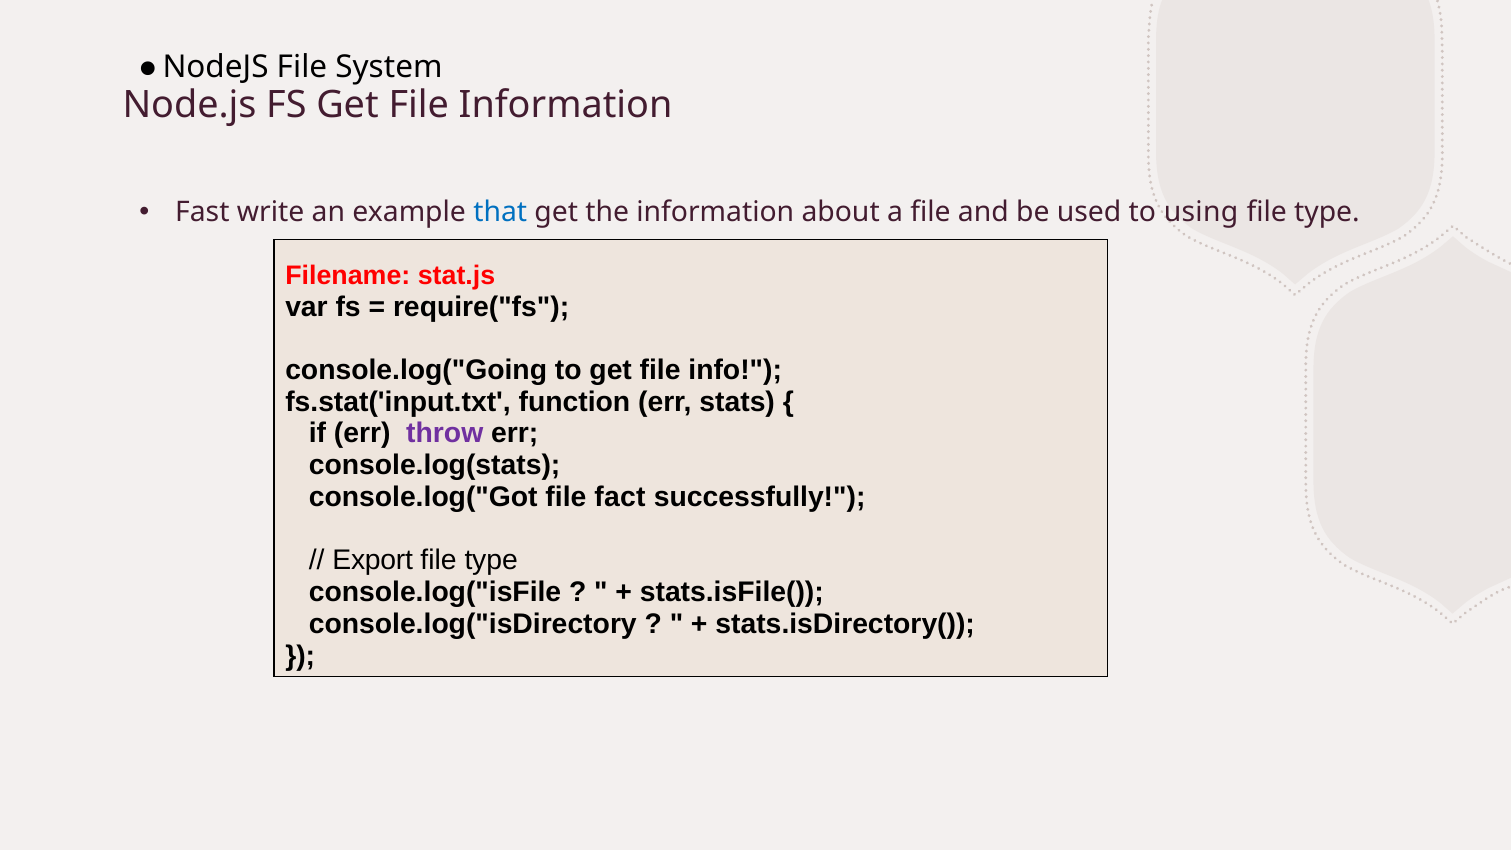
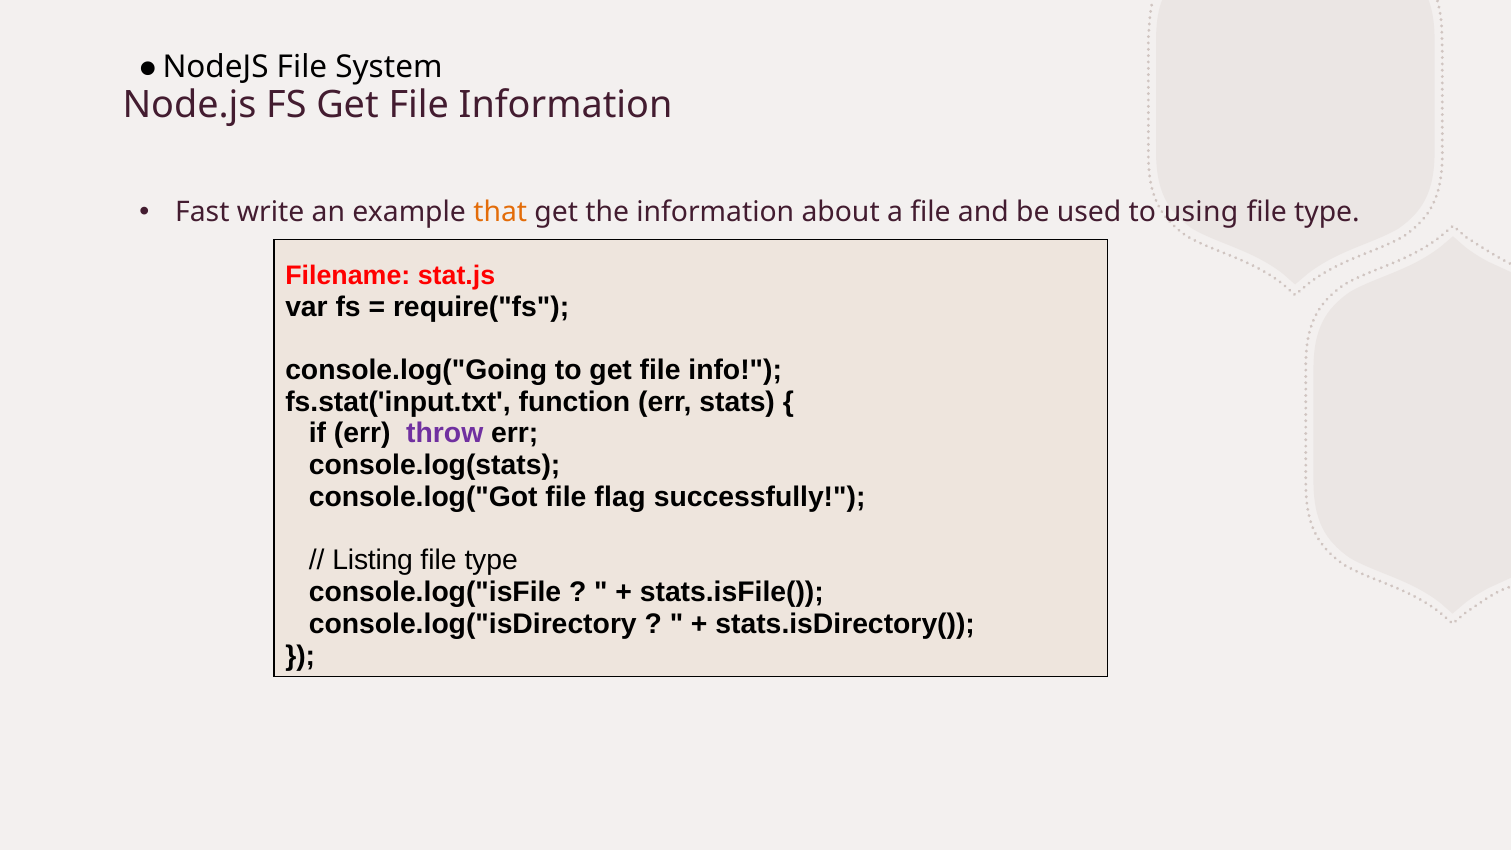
that colour: blue -> orange
fact: fact -> flag
Export: Export -> Listing
